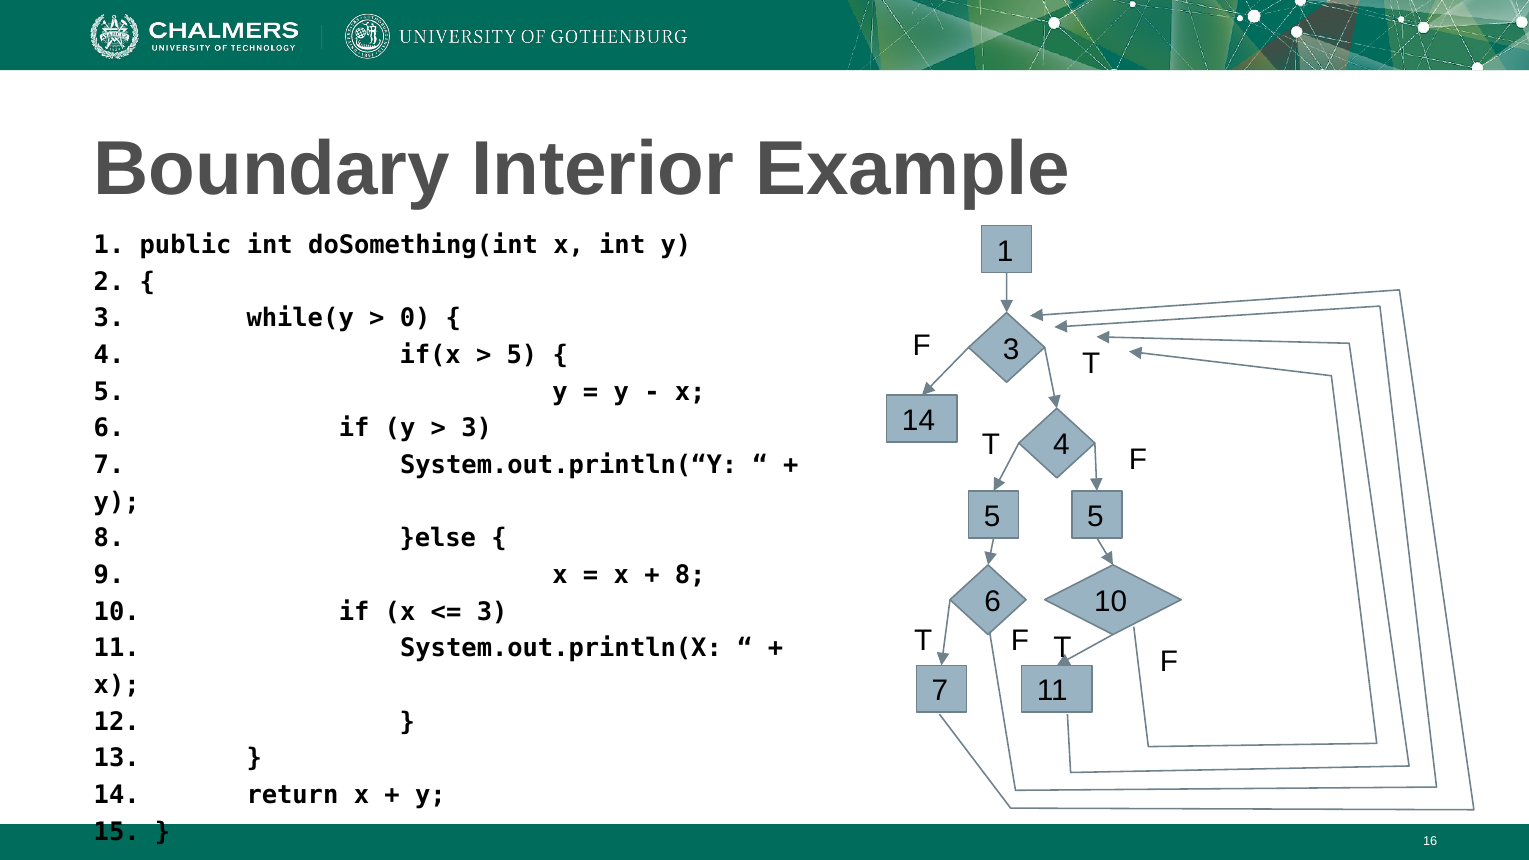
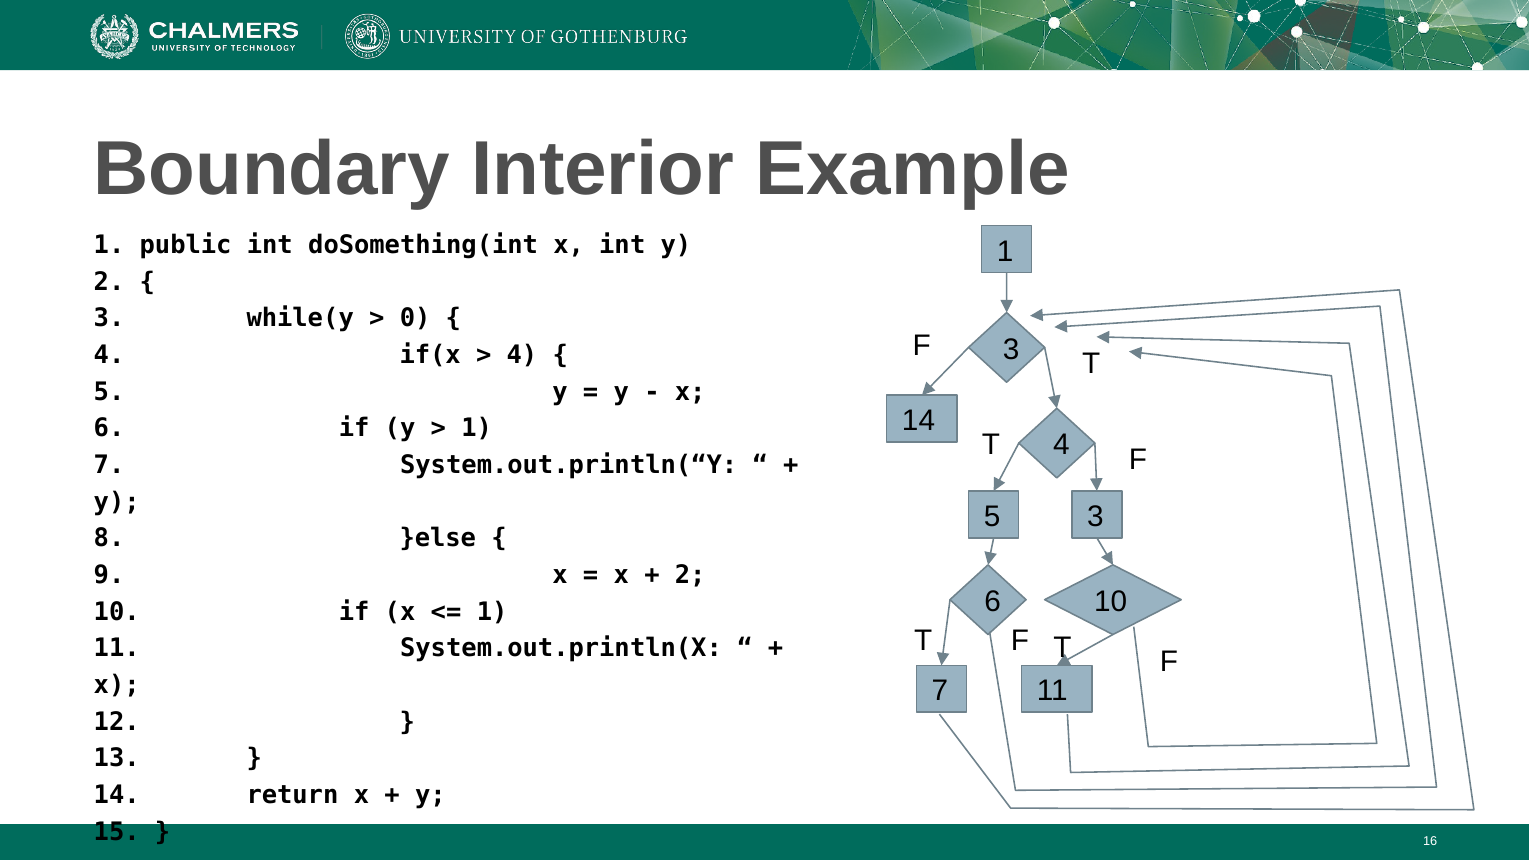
5 at (522, 355): 5 -> 4
3 at (477, 429): 3 -> 1
5 5: 5 -> 3
8 at (690, 575): 8 -> 2
3 at (492, 612): 3 -> 1
